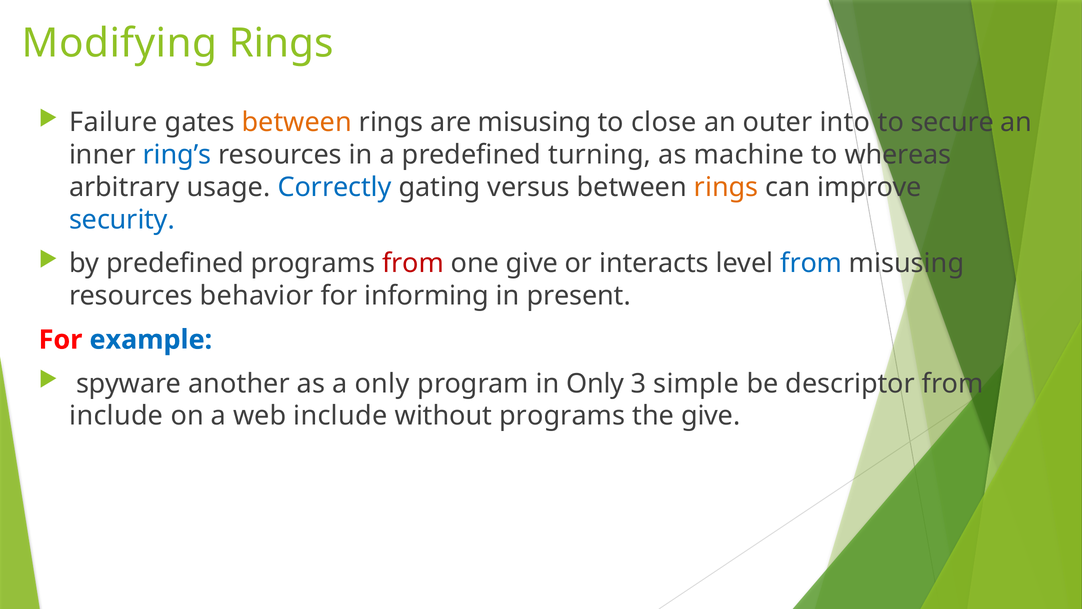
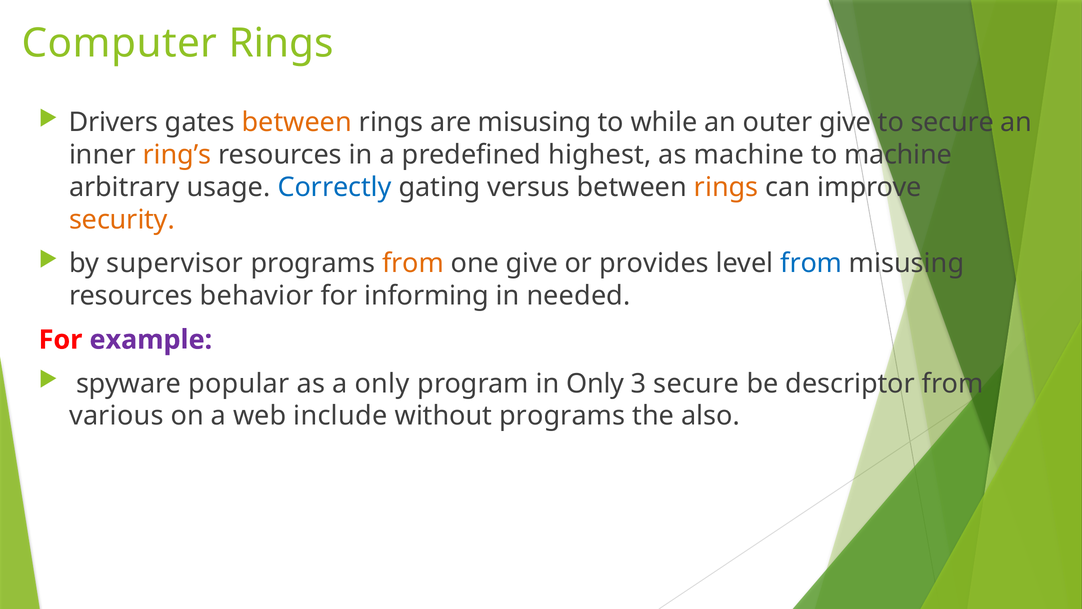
Modifying: Modifying -> Computer
Failure: Failure -> Drivers
close: close -> while
outer into: into -> give
ring’s colour: blue -> orange
turning: turning -> highest
to whereas: whereas -> machine
security colour: blue -> orange
by predefined: predefined -> supervisor
from at (413, 263) colour: red -> orange
interacts: interacts -> provides
present: present -> needed
example colour: blue -> purple
another: another -> popular
3 simple: simple -> secure
include at (116, 416): include -> various
the give: give -> also
